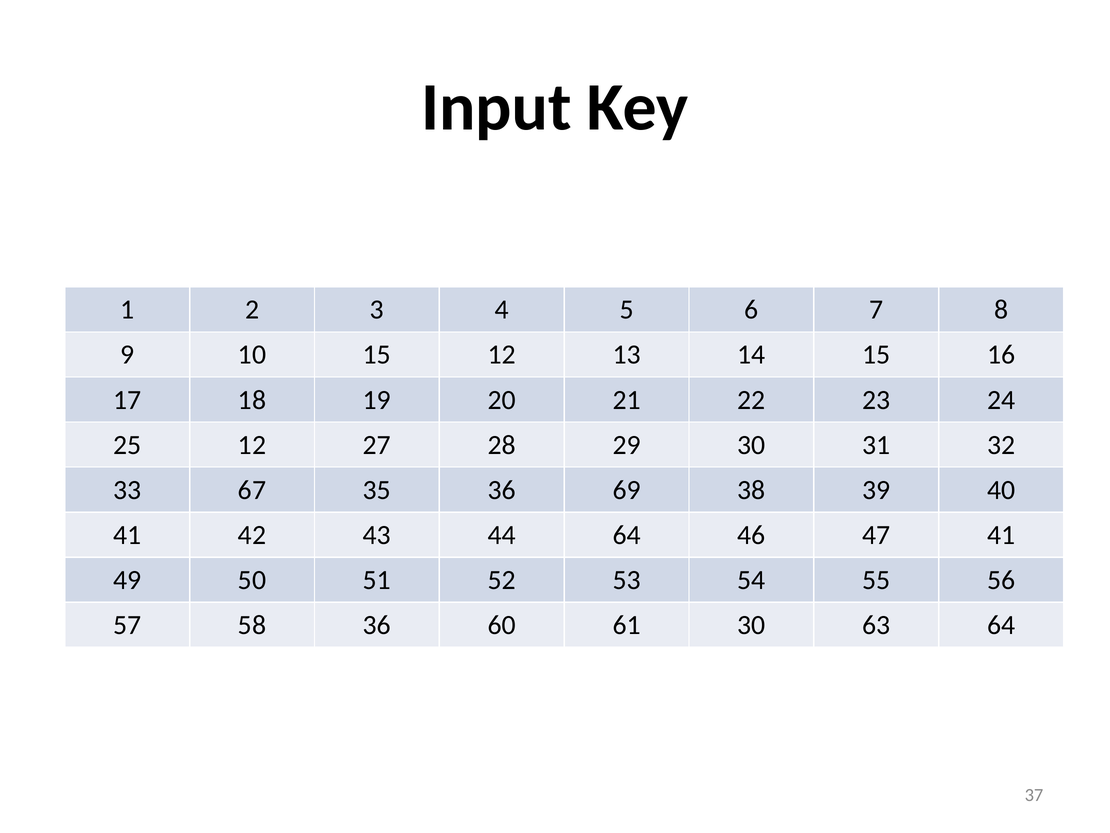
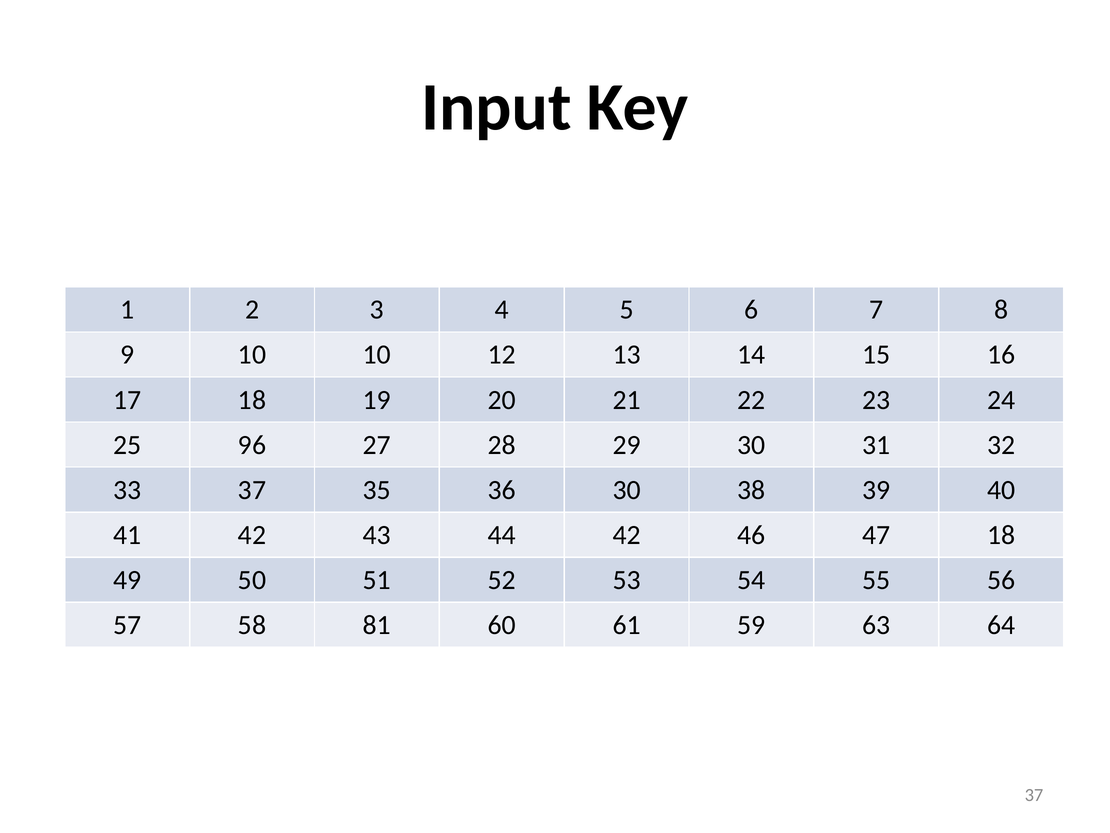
10 15: 15 -> 10
25 12: 12 -> 96
33 67: 67 -> 37
36 69: 69 -> 30
44 64: 64 -> 42
47 41: 41 -> 18
58 36: 36 -> 81
61 30: 30 -> 59
